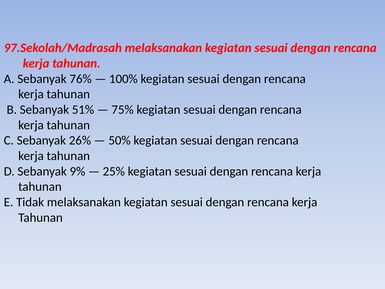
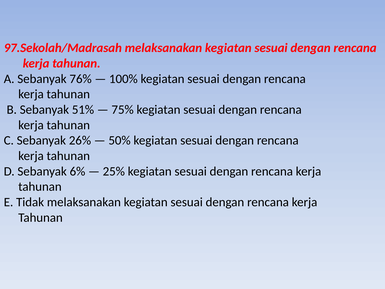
9%: 9% -> 6%
